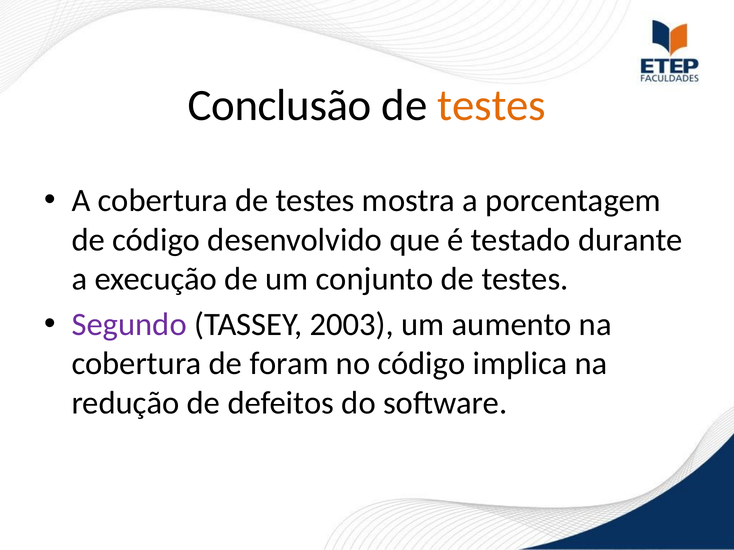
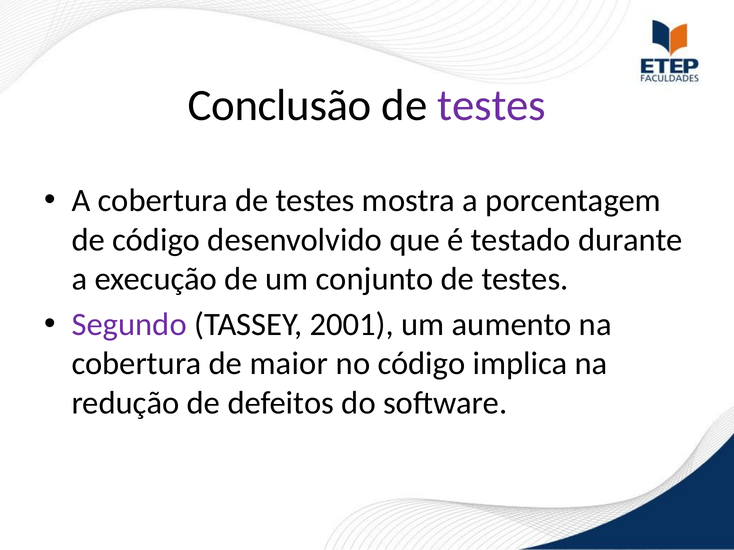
testes at (492, 106) colour: orange -> purple
2003: 2003 -> 2001
foram: foram -> maior
